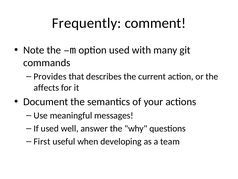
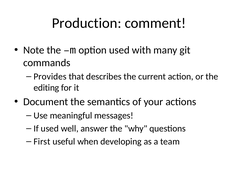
Frequently: Frequently -> Production
affects: affects -> editing
